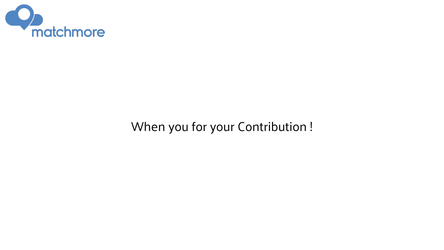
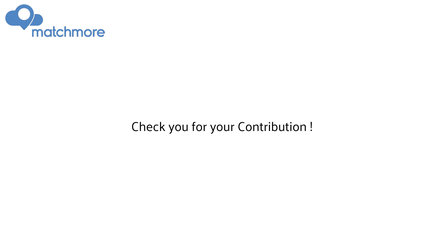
When: When -> Check
